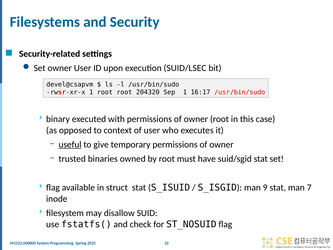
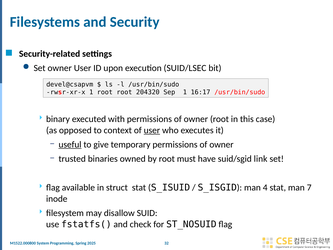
user at (152, 130) underline: none -> present
suid/sgid stat: stat -> link
9: 9 -> 4
